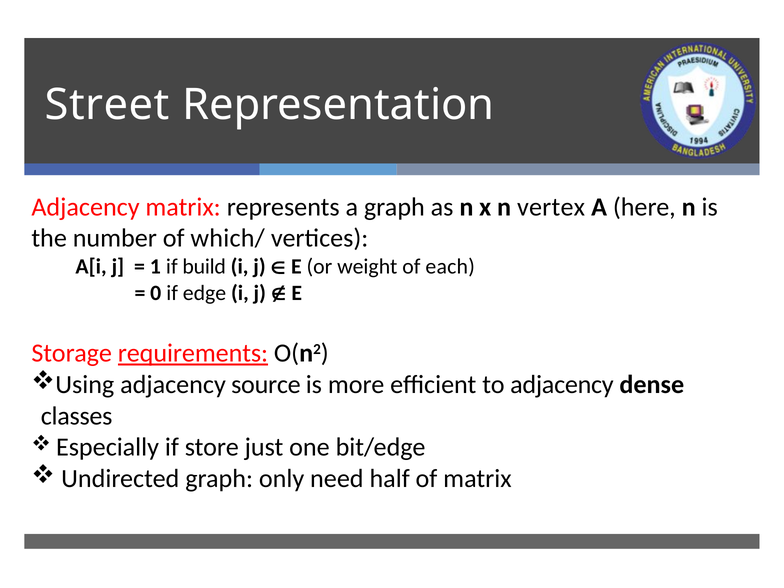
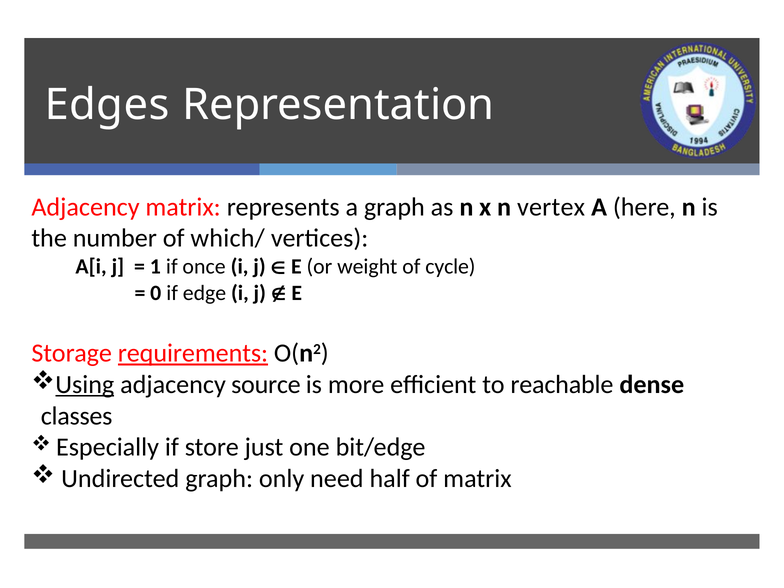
Street: Street -> Edges
build: build -> once
each: each -> cycle
Using underline: none -> present
to adjacency: adjacency -> reachable
